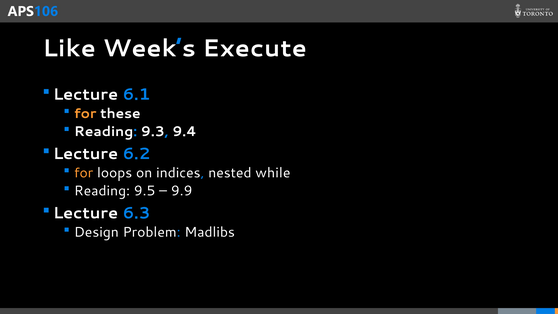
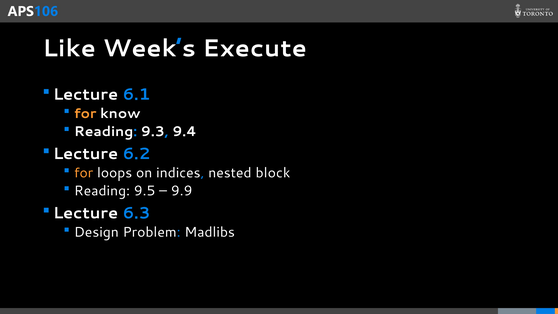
these: these -> know
while: while -> block
